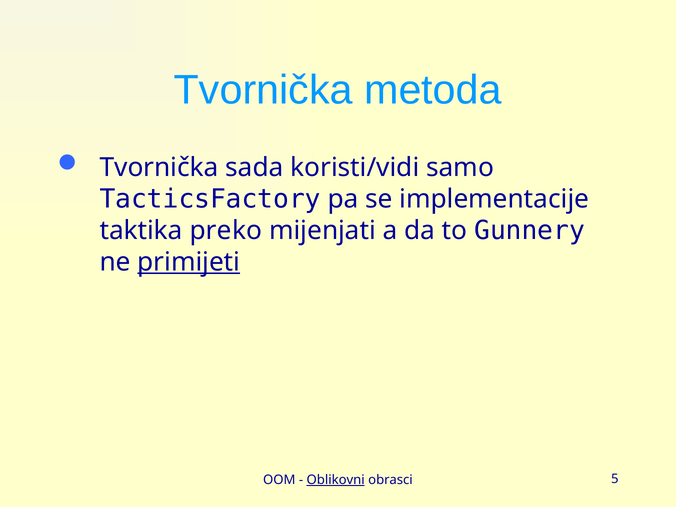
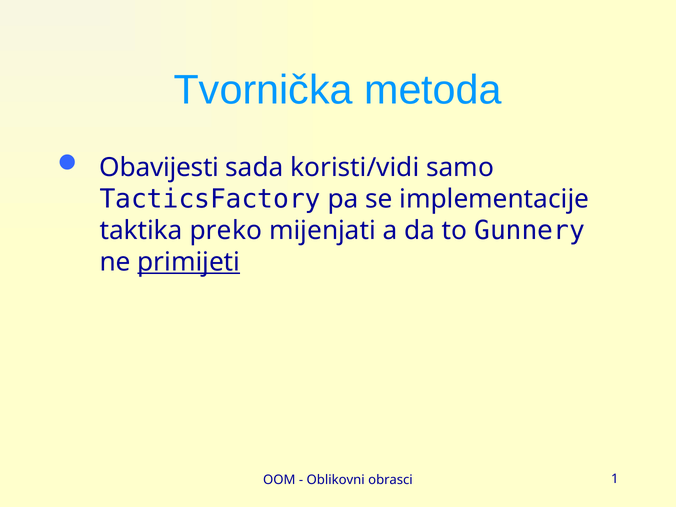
Tvornička at (159, 167): Tvornička -> Obavijesti
Oblikovni underline: present -> none
5: 5 -> 1
